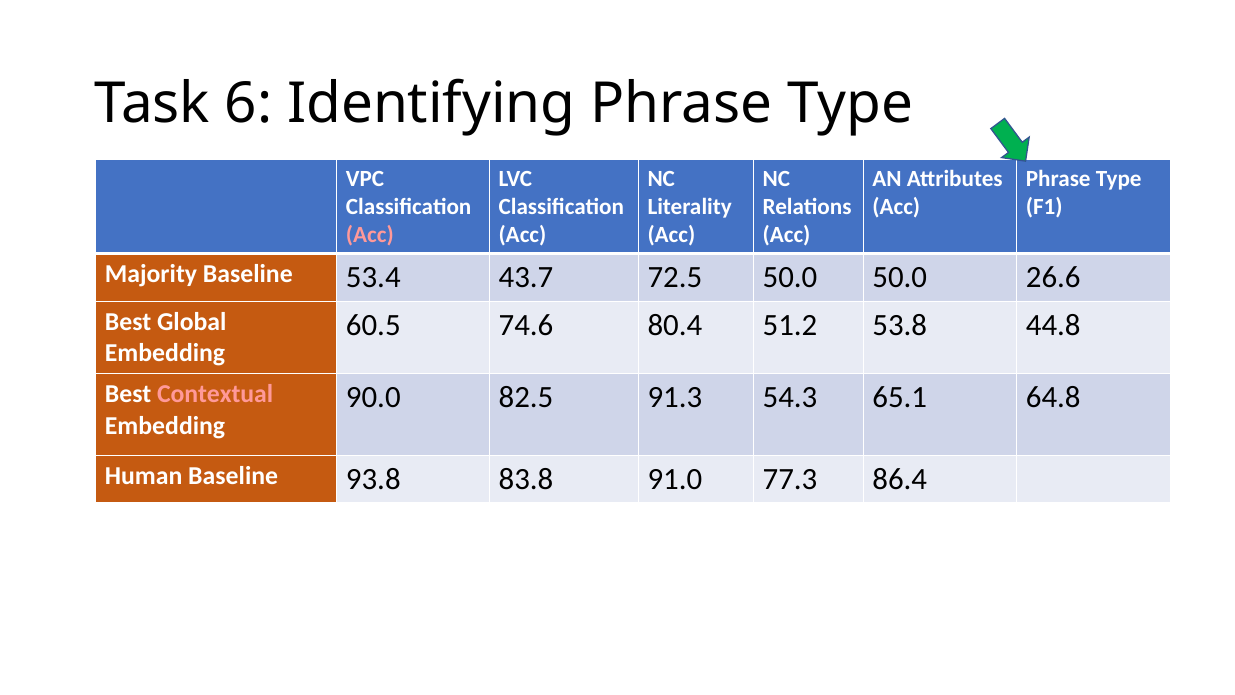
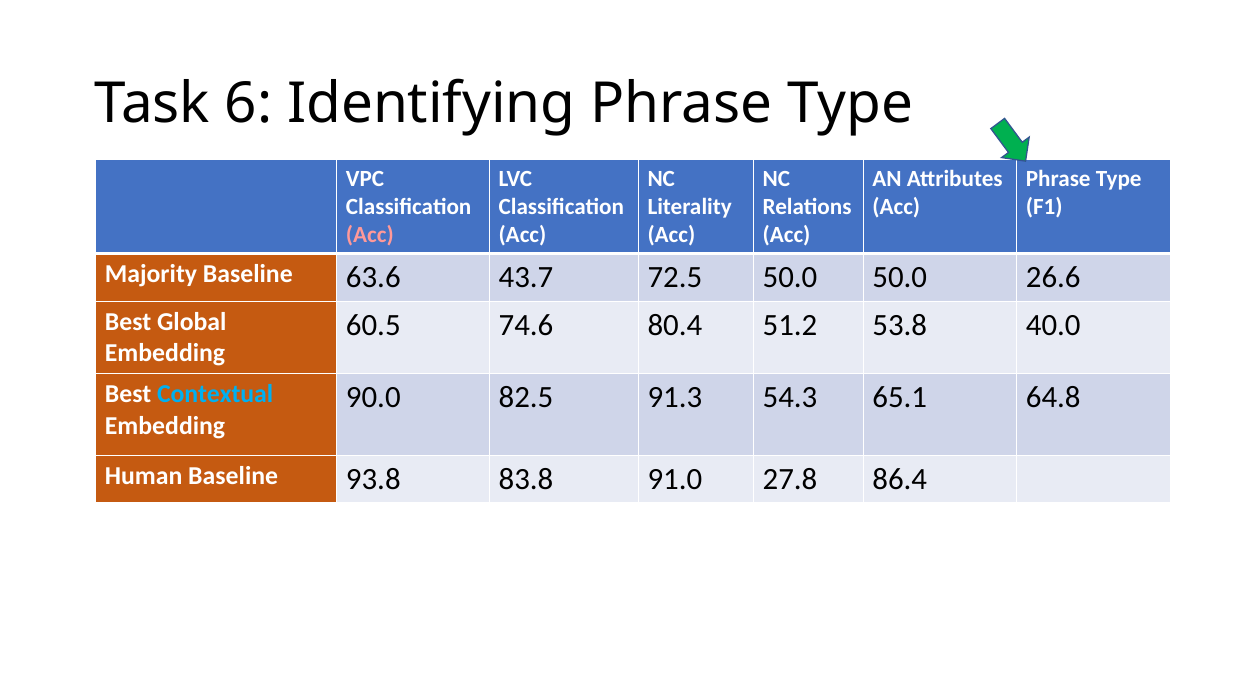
53.4: 53.4 -> 63.6
44.8: 44.8 -> 40.0
Contextual colour: pink -> light blue
77.3: 77.3 -> 27.8
